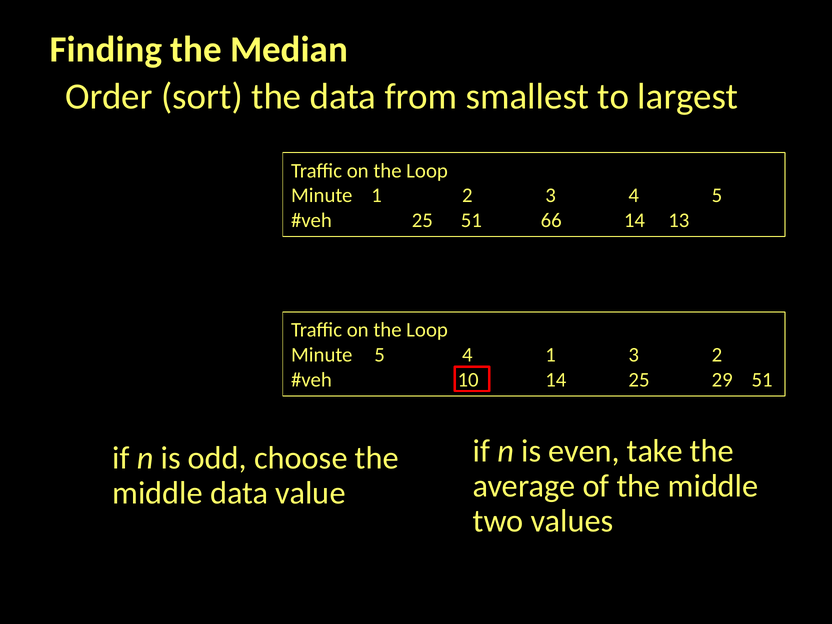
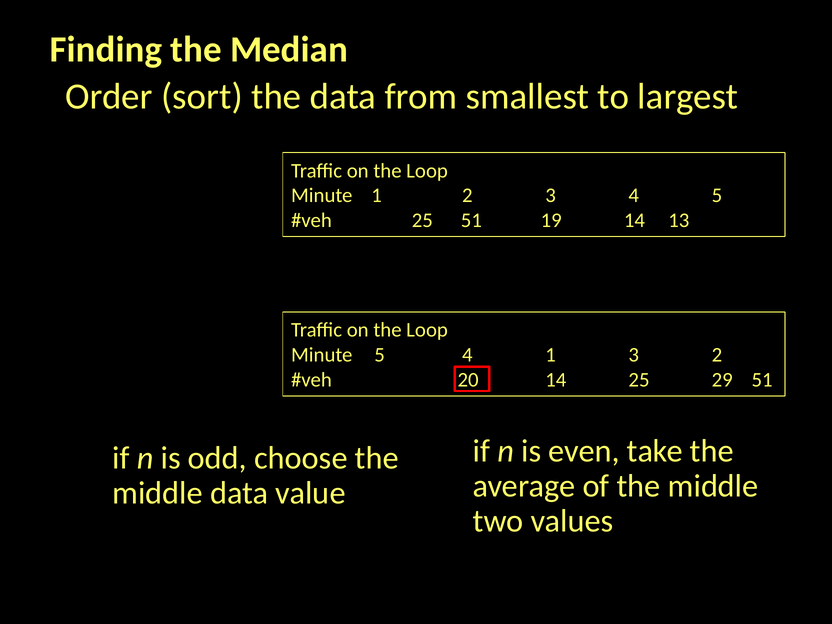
66: 66 -> 19
10: 10 -> 20
